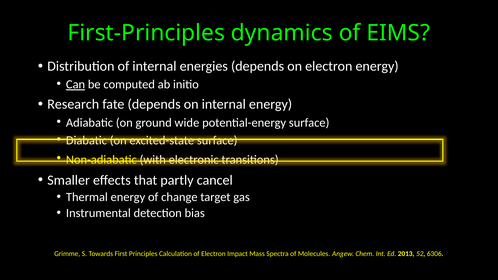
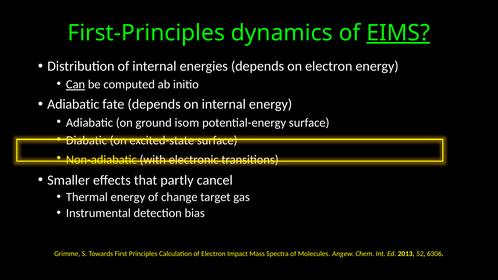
EIMS underline: none -> present
Research at (73, 104): Research -> Adiabatic
wide: wide -> isom
